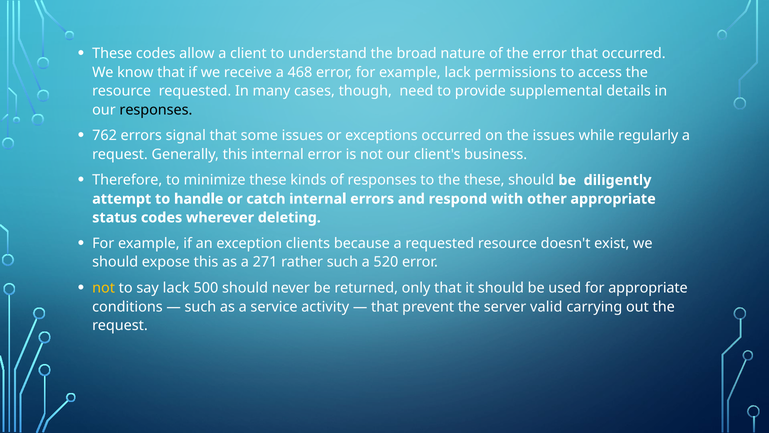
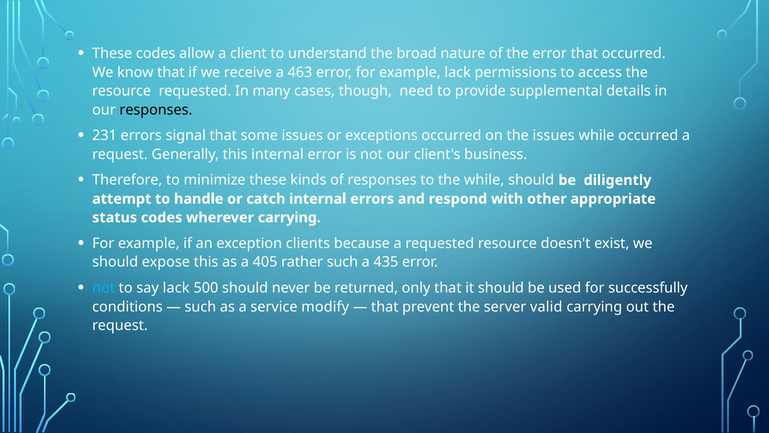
468: 468 -> 463
762: 762 -> 231
while regularly: regularly -> occurred
the these: these -> while
wherever deleting: deleting -> carrying
271: 271 -> 405
520: 520 -> 435
not at (104, 288) colour: yellow -> light blue
for appropriate: appropriate -> successfully
activity: activity -> modify
